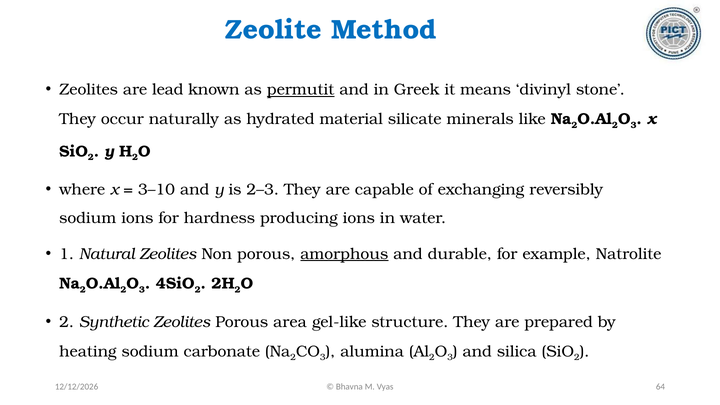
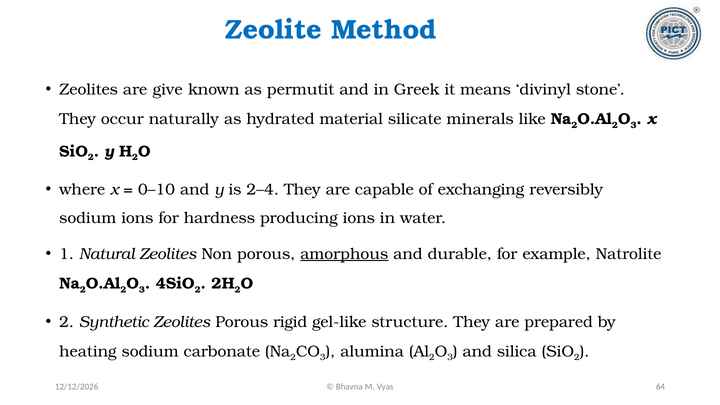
lead: lead -> give
permutit underline: present -> none
3–10: 3–10 -> 0–10
2–3: 2–3 -> 2–4
area: area -> rigid
